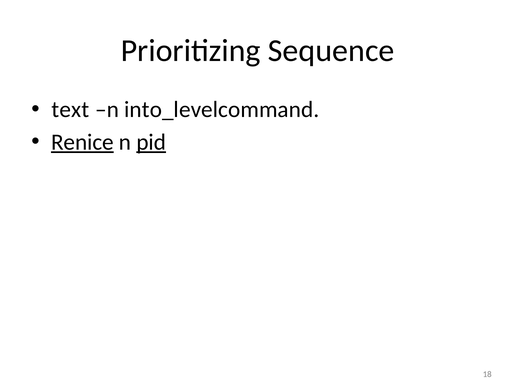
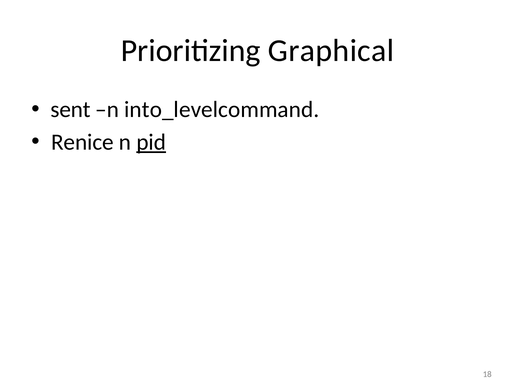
Sequence: Sequence -> Graphical
text: text -> sent
Renice underline: present -> none
